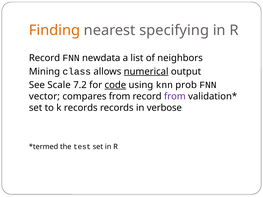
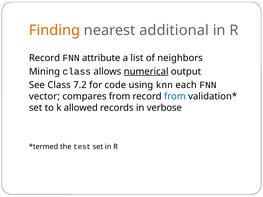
specifying: specifying -> additional
newdata: newdata -> attribute
See Scale: Scale -> Class
code underline: present -> none
prob: prob -> each
from at (175, 96) colour: purple -> blue
k records: records -> allowed
